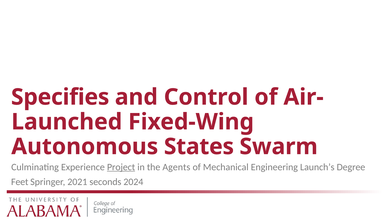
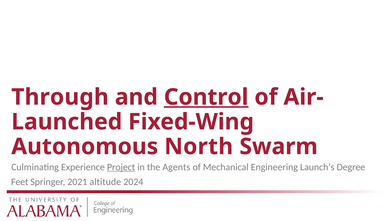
Specifies: Specifies -> Through
Control underline: none -> present
States: States -> North
seconds: seconds -> altitude
